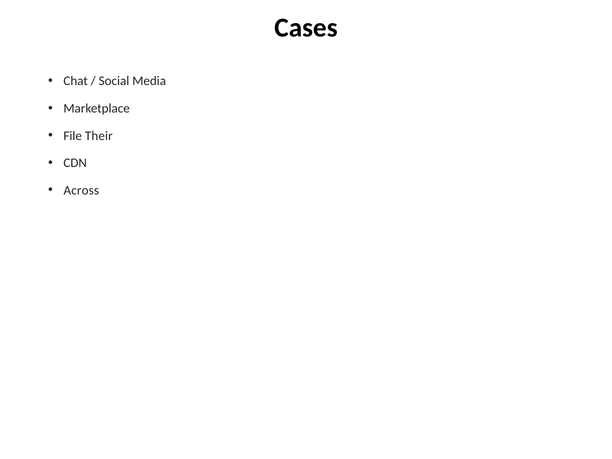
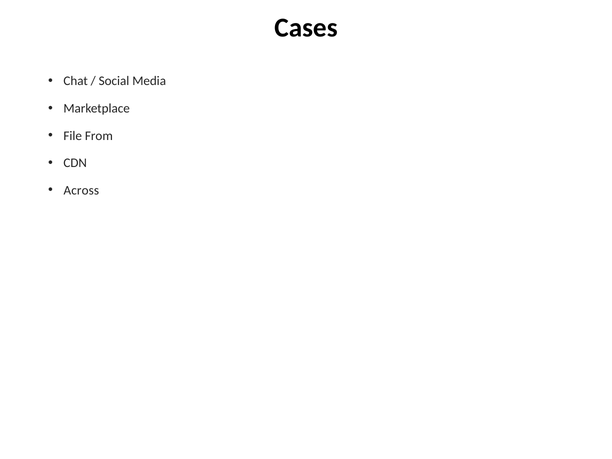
Their: Their -> From
